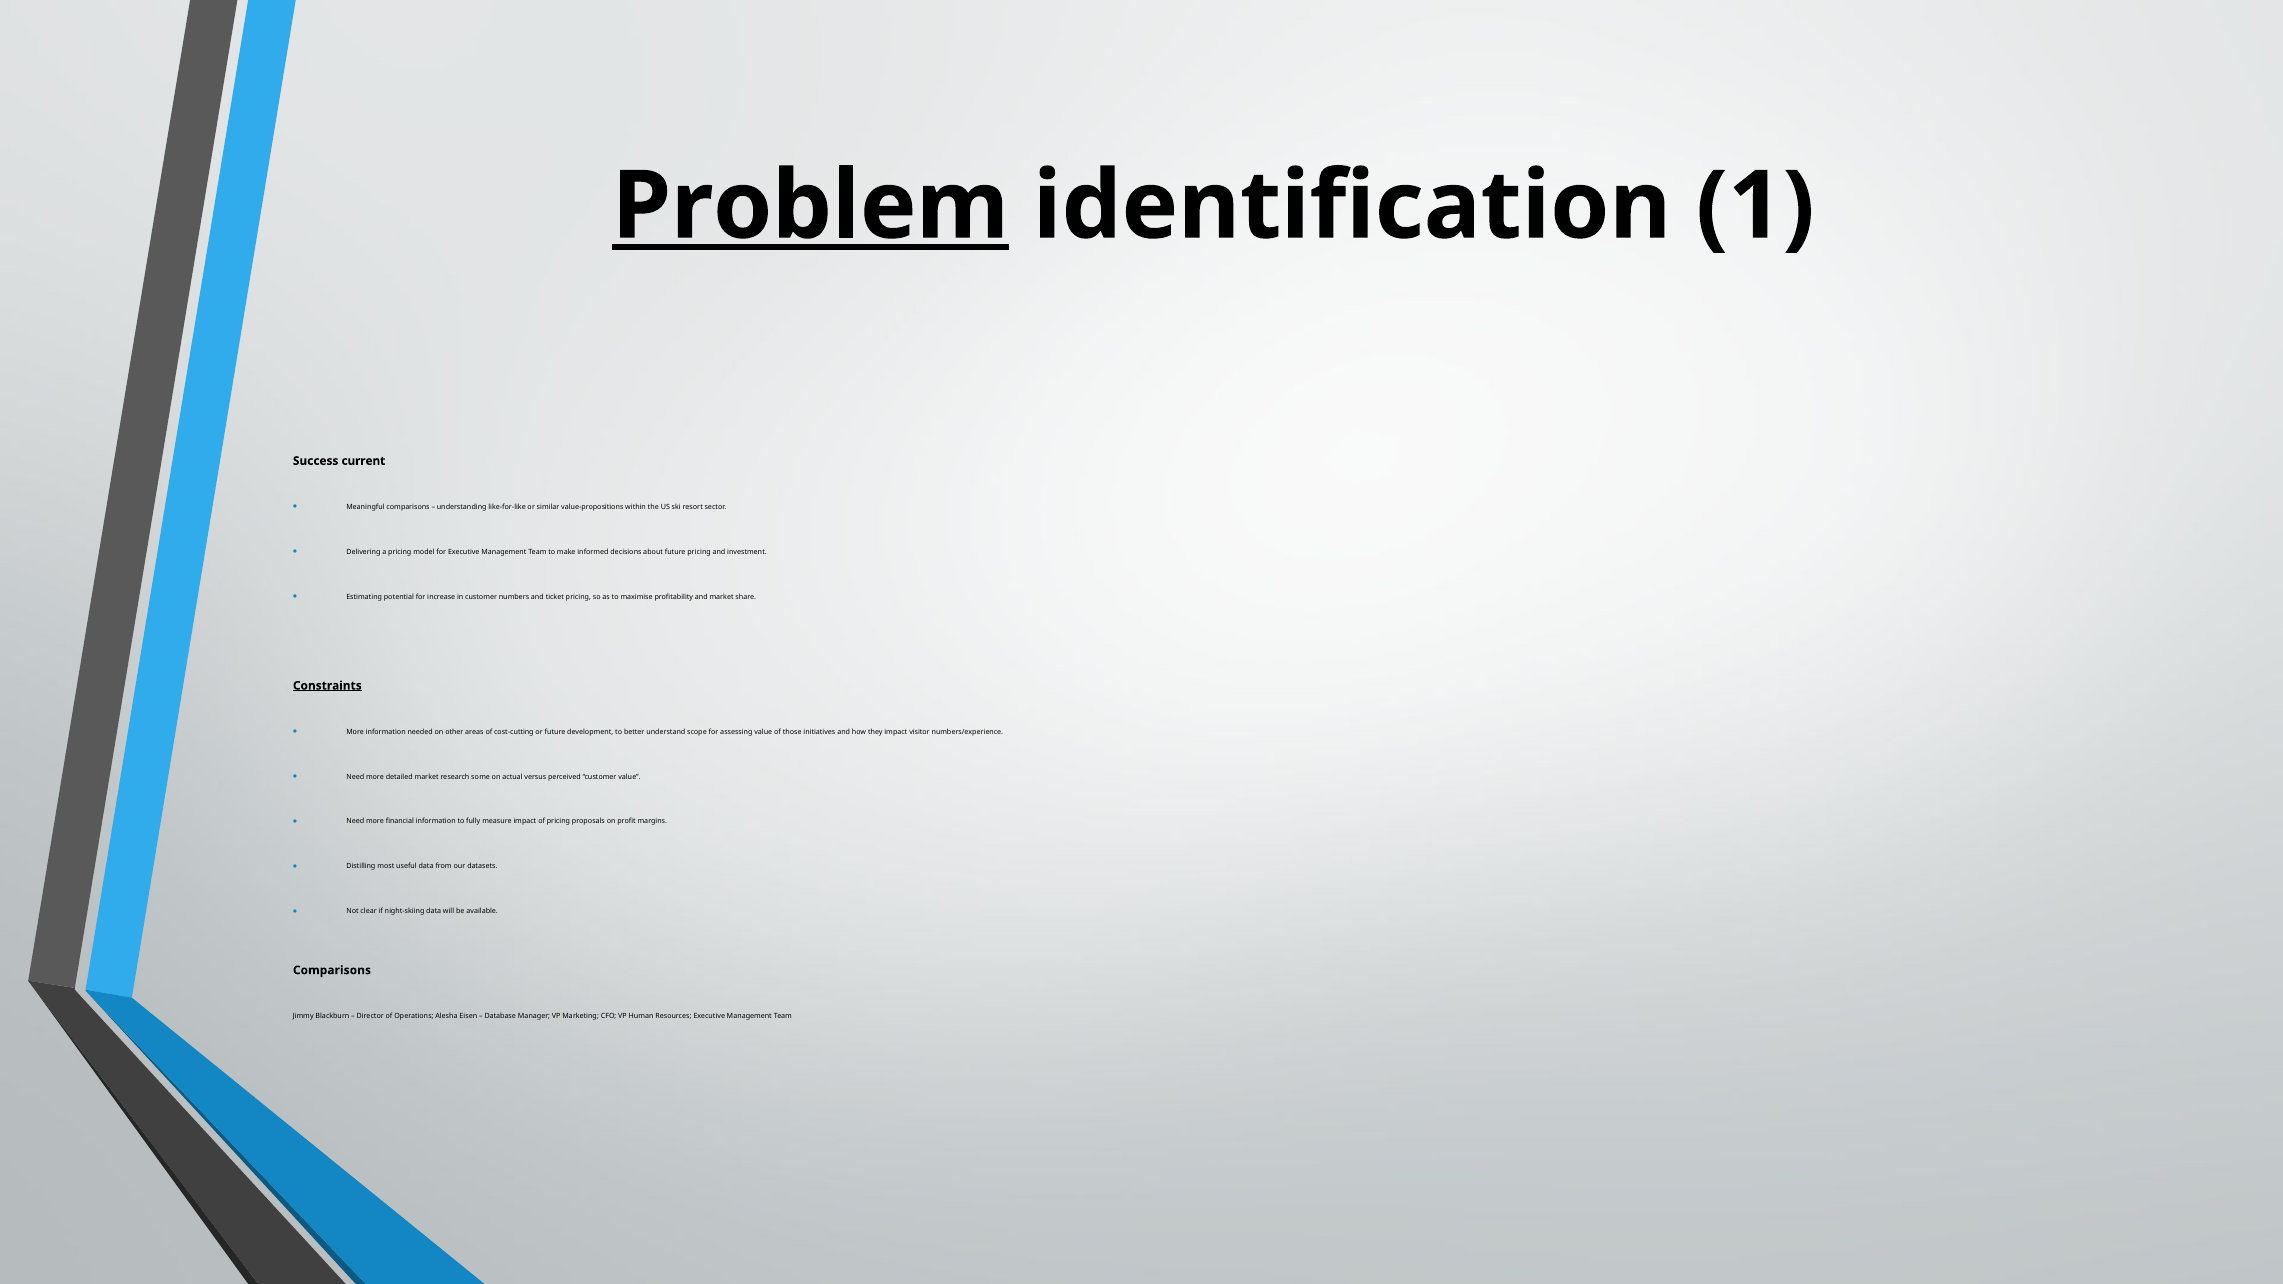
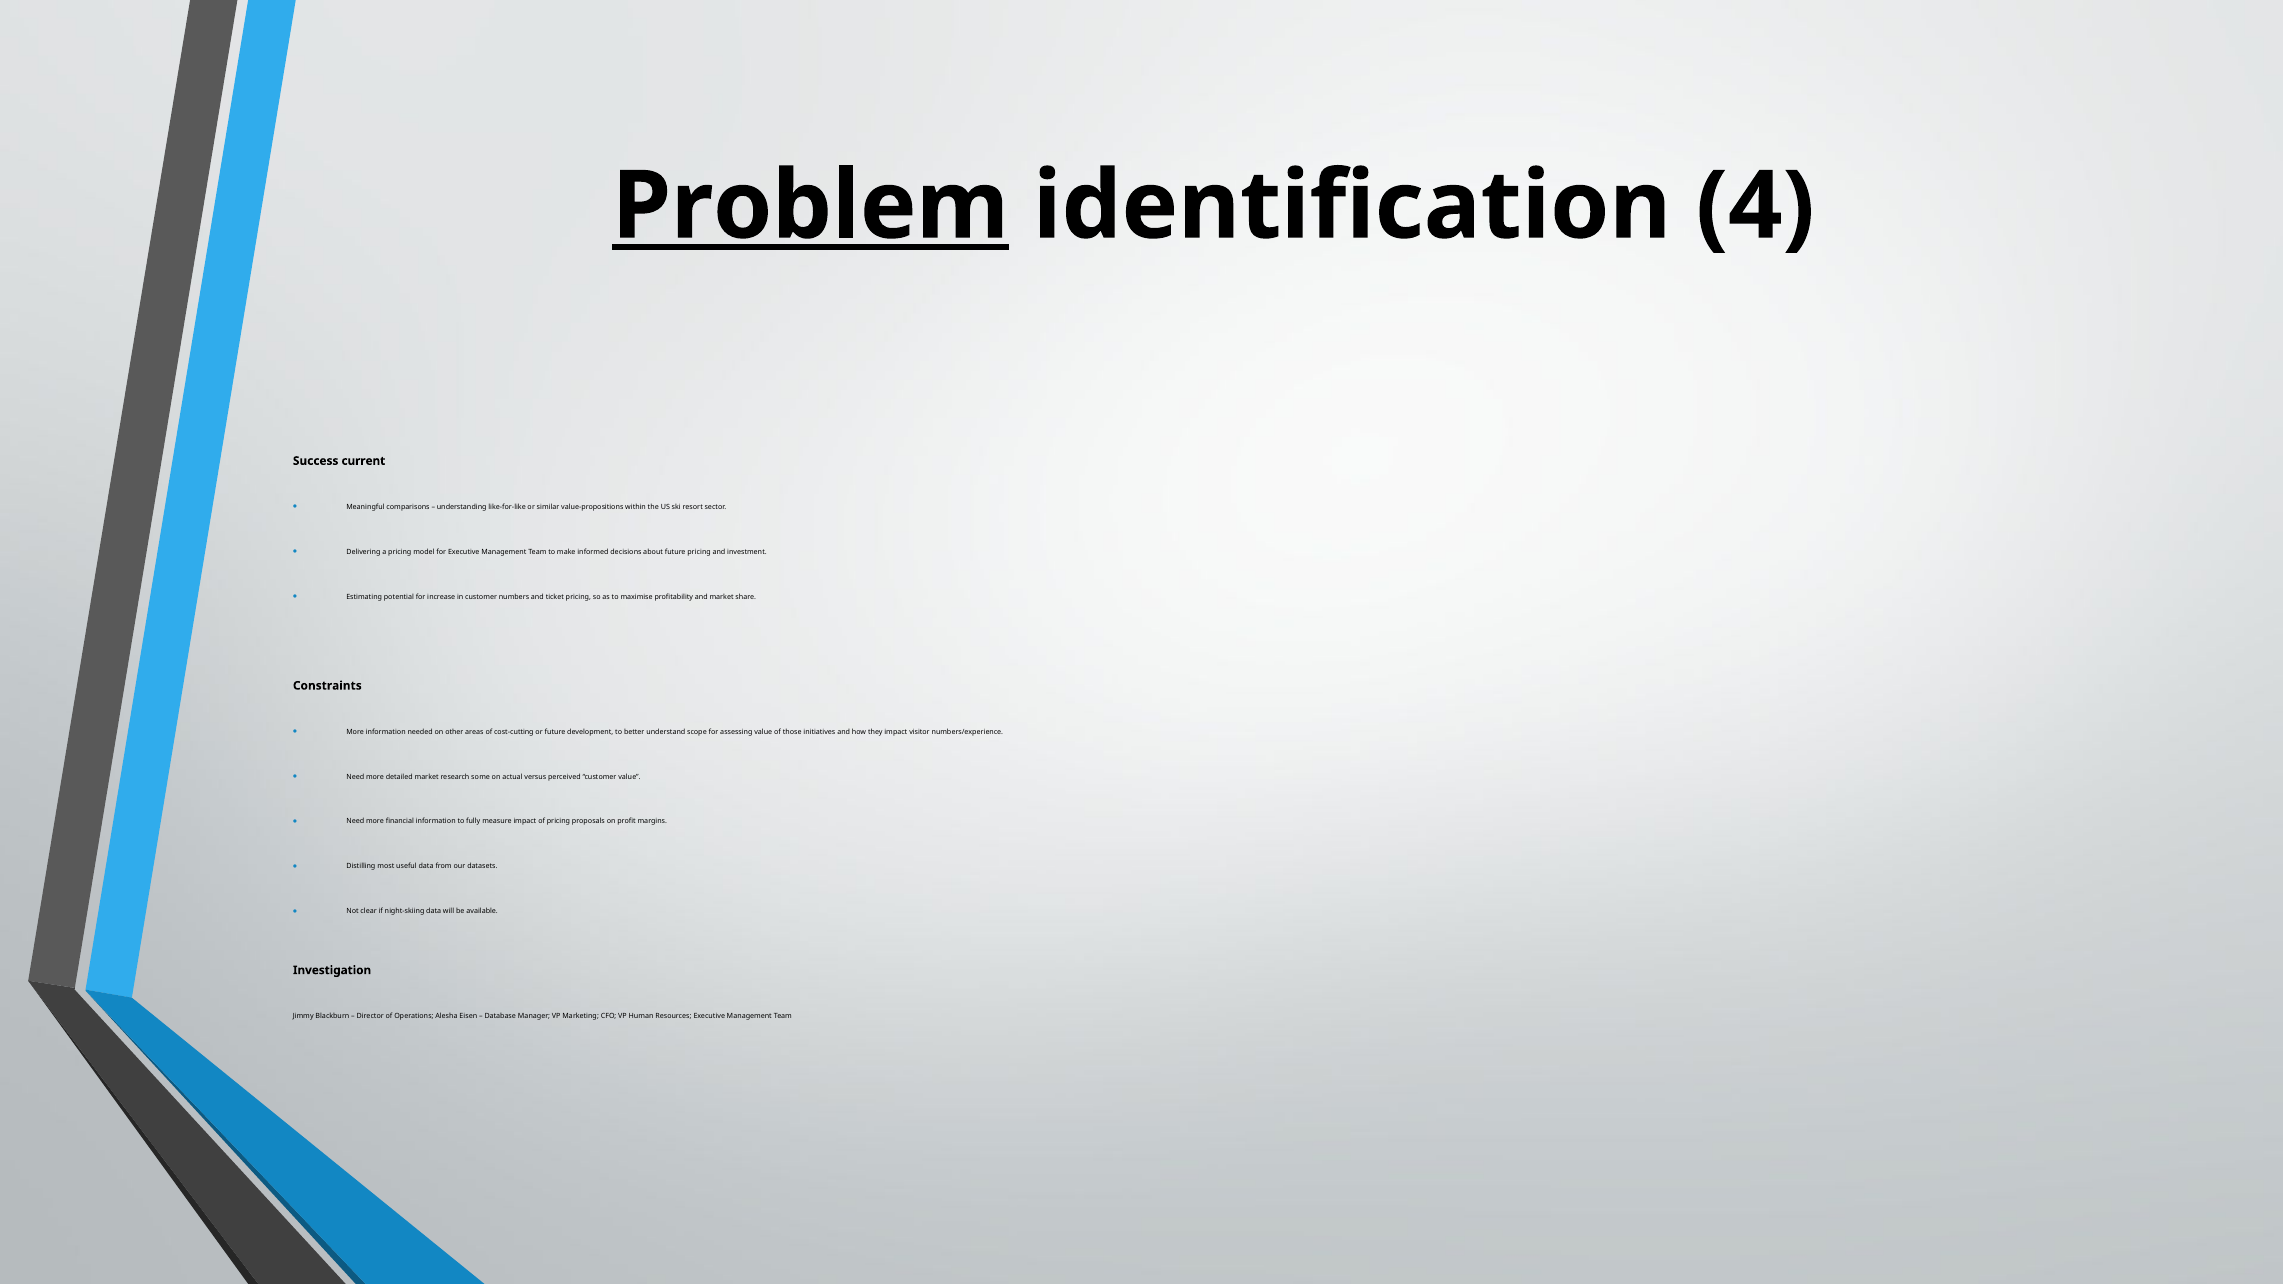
1: 1 -> 4
Constraints underline: present -> none
Comparisons at (332, 970): Comparisons -> Investigation
